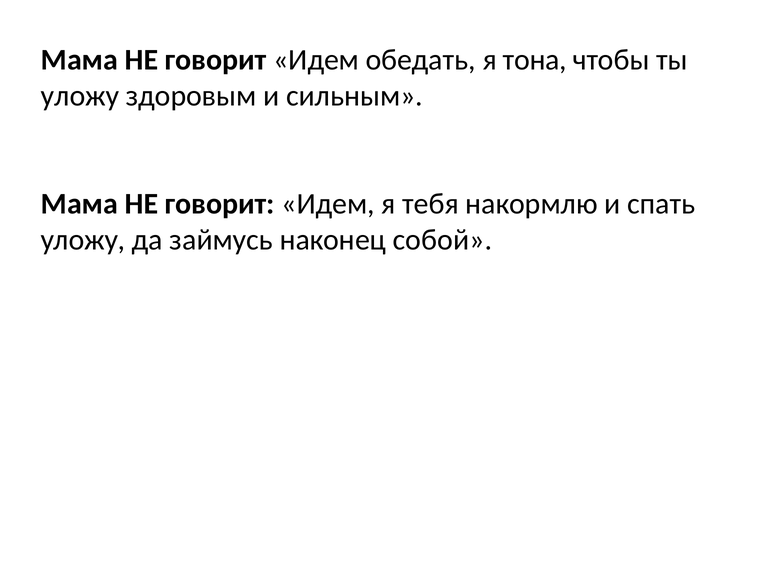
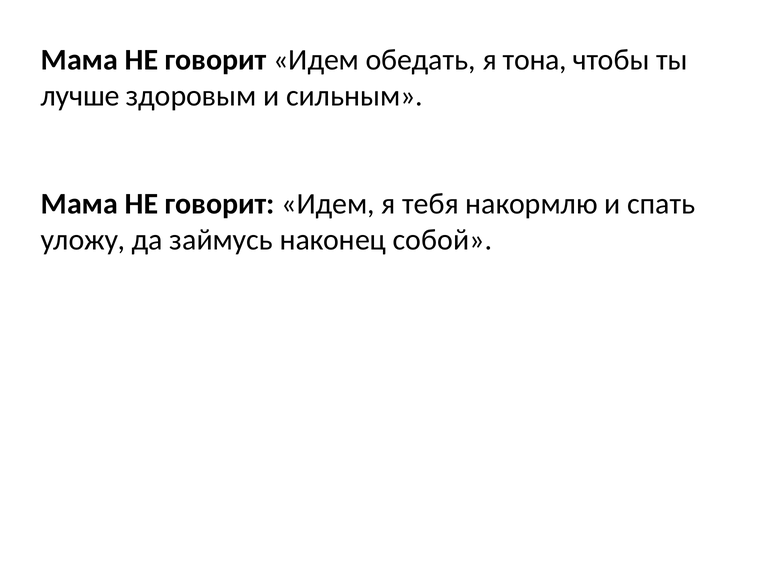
уложу at (80, 96): уложу -> лучше
